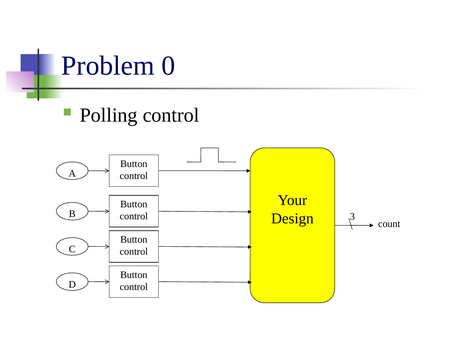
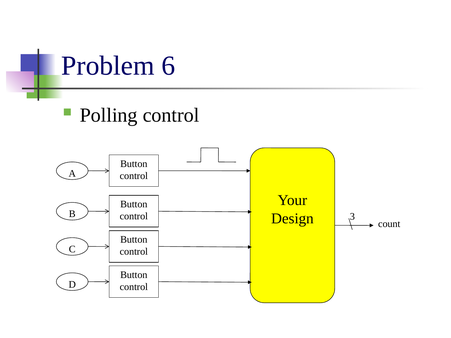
0: 0 -> 6
